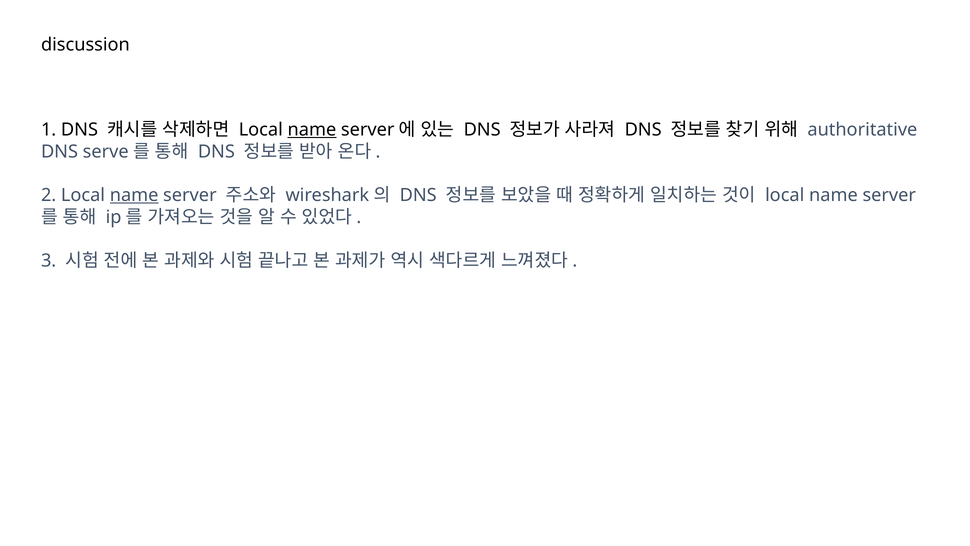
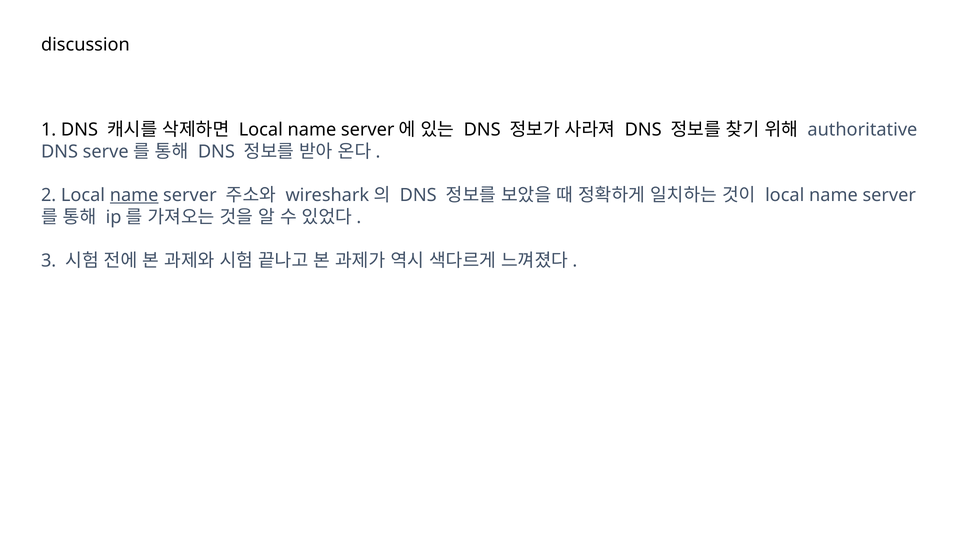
name at (312, 130) underline: present -> none
